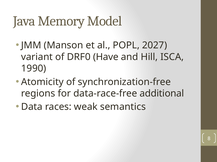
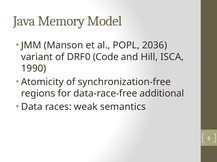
2027: 2027 -> 2036
Have: Have -> Code
